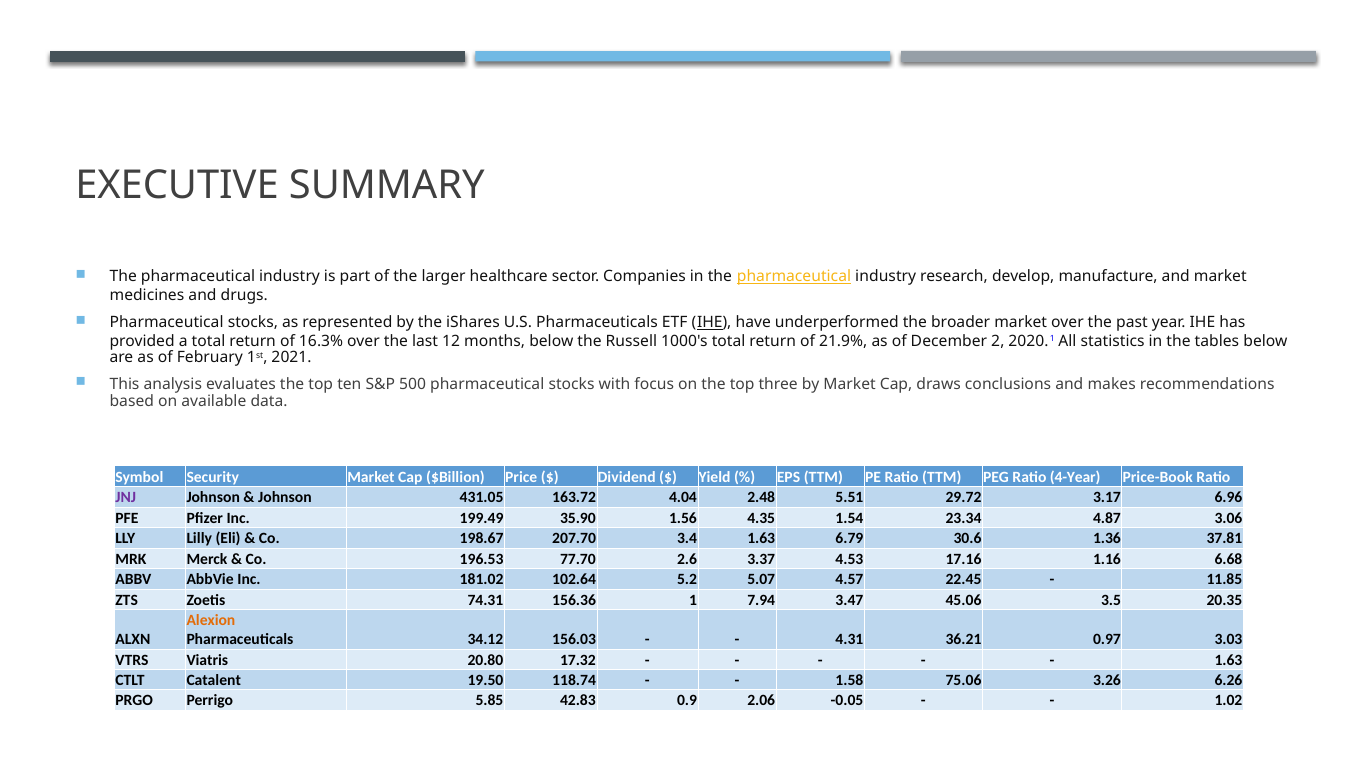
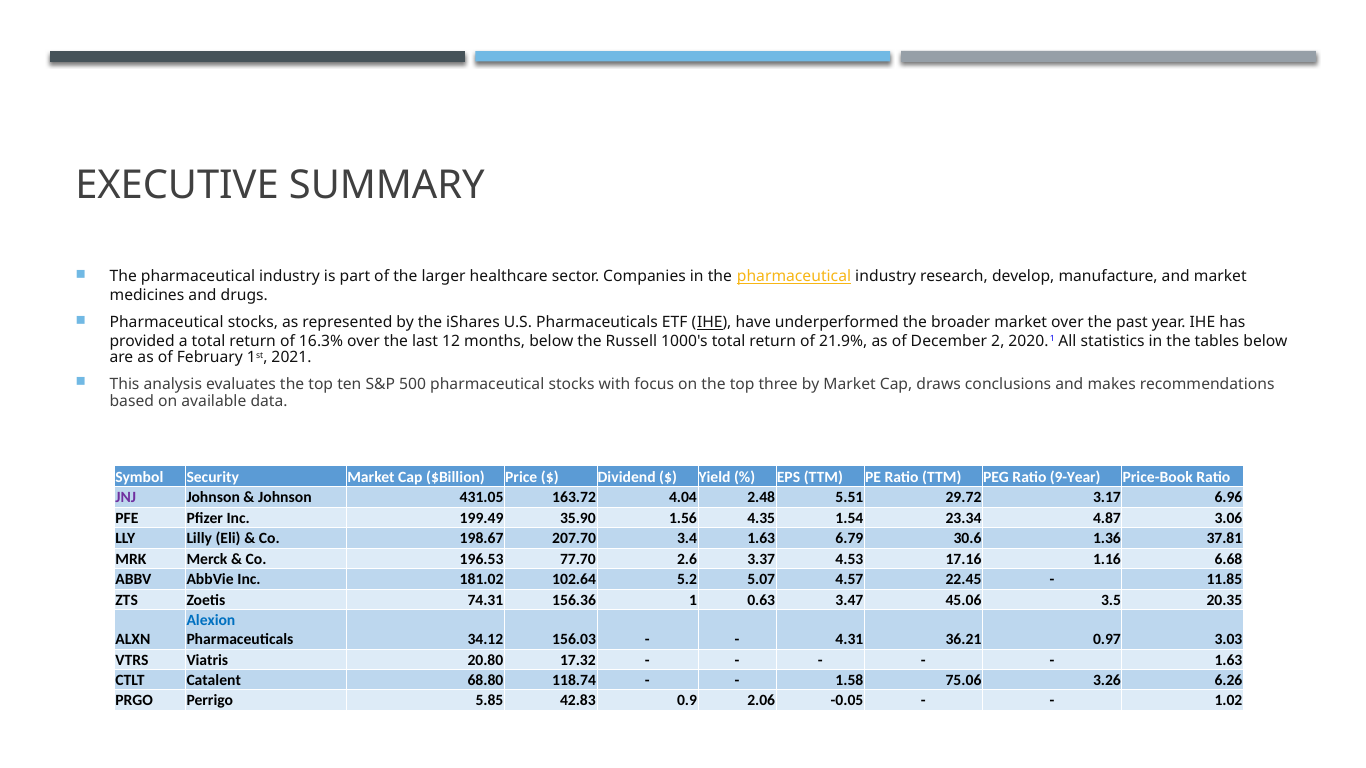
4-Year: 4-Year -> 9-Year
7.94: 7.94 -> 0.63
Alexion colour: orange -> blue
19.50: 19.50 -> 68.80
